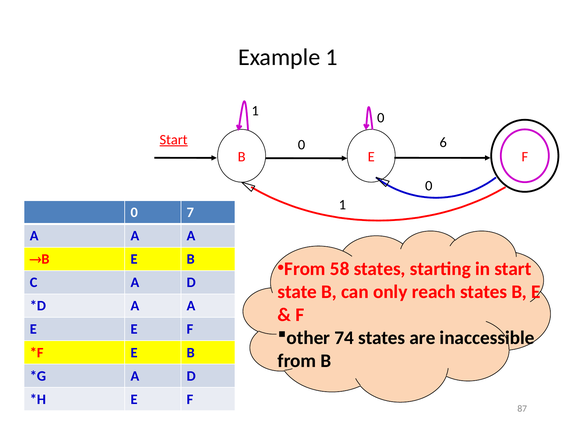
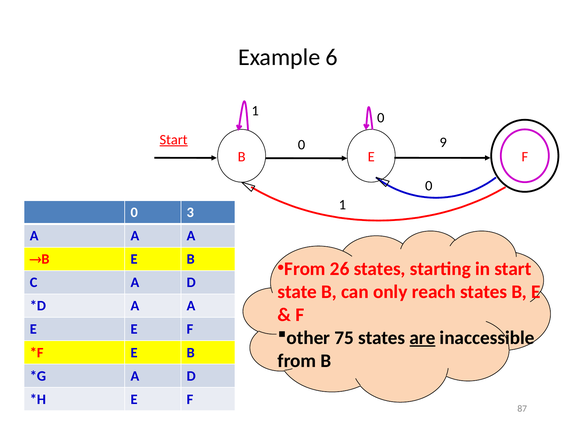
Example 1: 1 -> 6
6: 6 -> 9
7: 7 -> 3
58: 58 -> 26
74: 74 -> 75
are underline: none -> present
